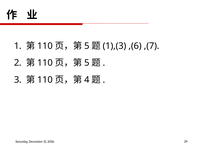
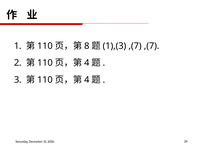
5 at (87, 46): 5 -> 8
,(6 at (135, 46): ,(6 -> ,(7
5 at (87, 63): 5 -> 4
